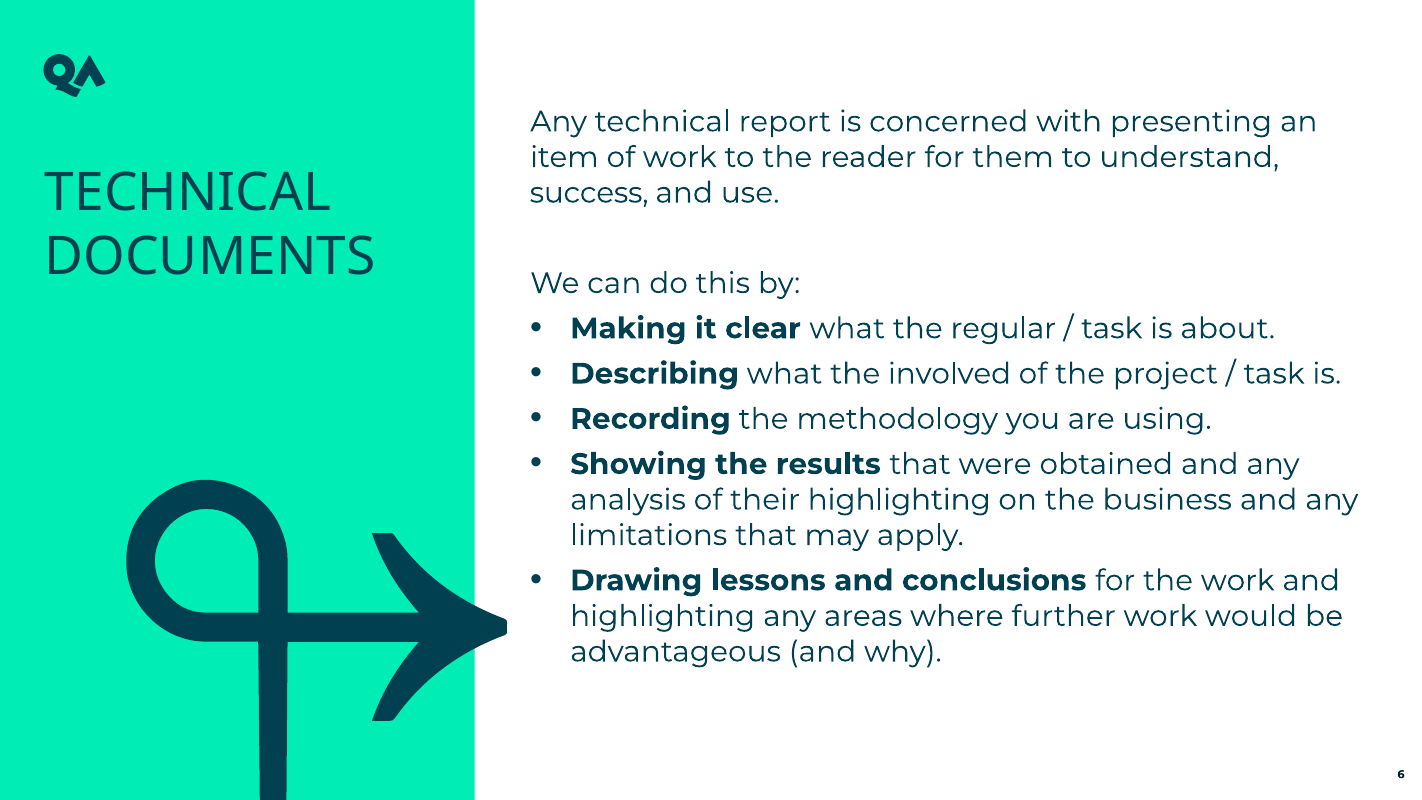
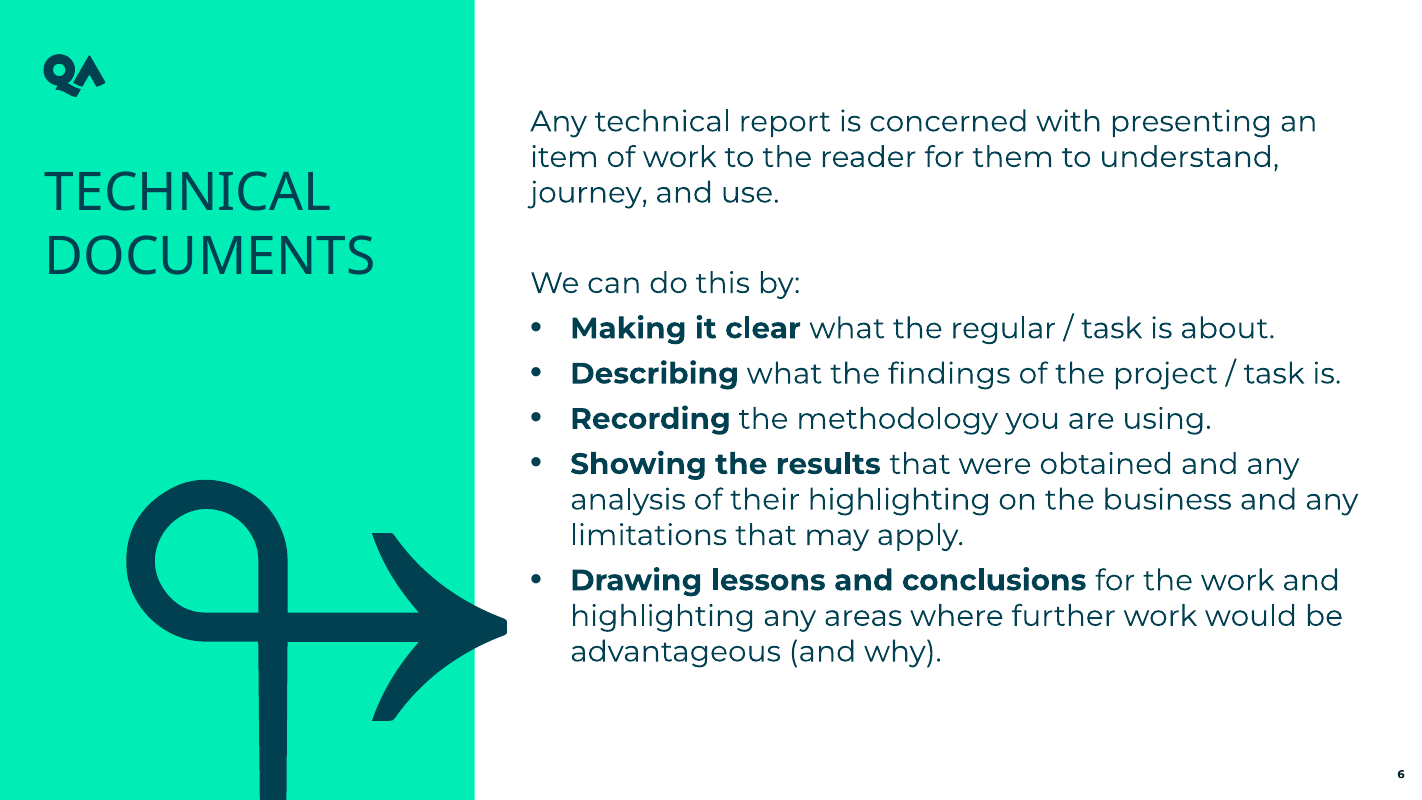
success: success -> journey
involved: involved -> findings
